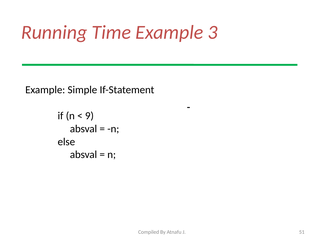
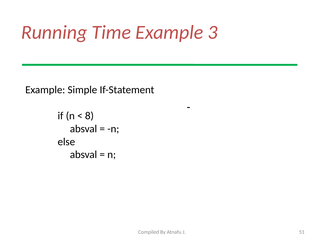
9: 9 -> 8
